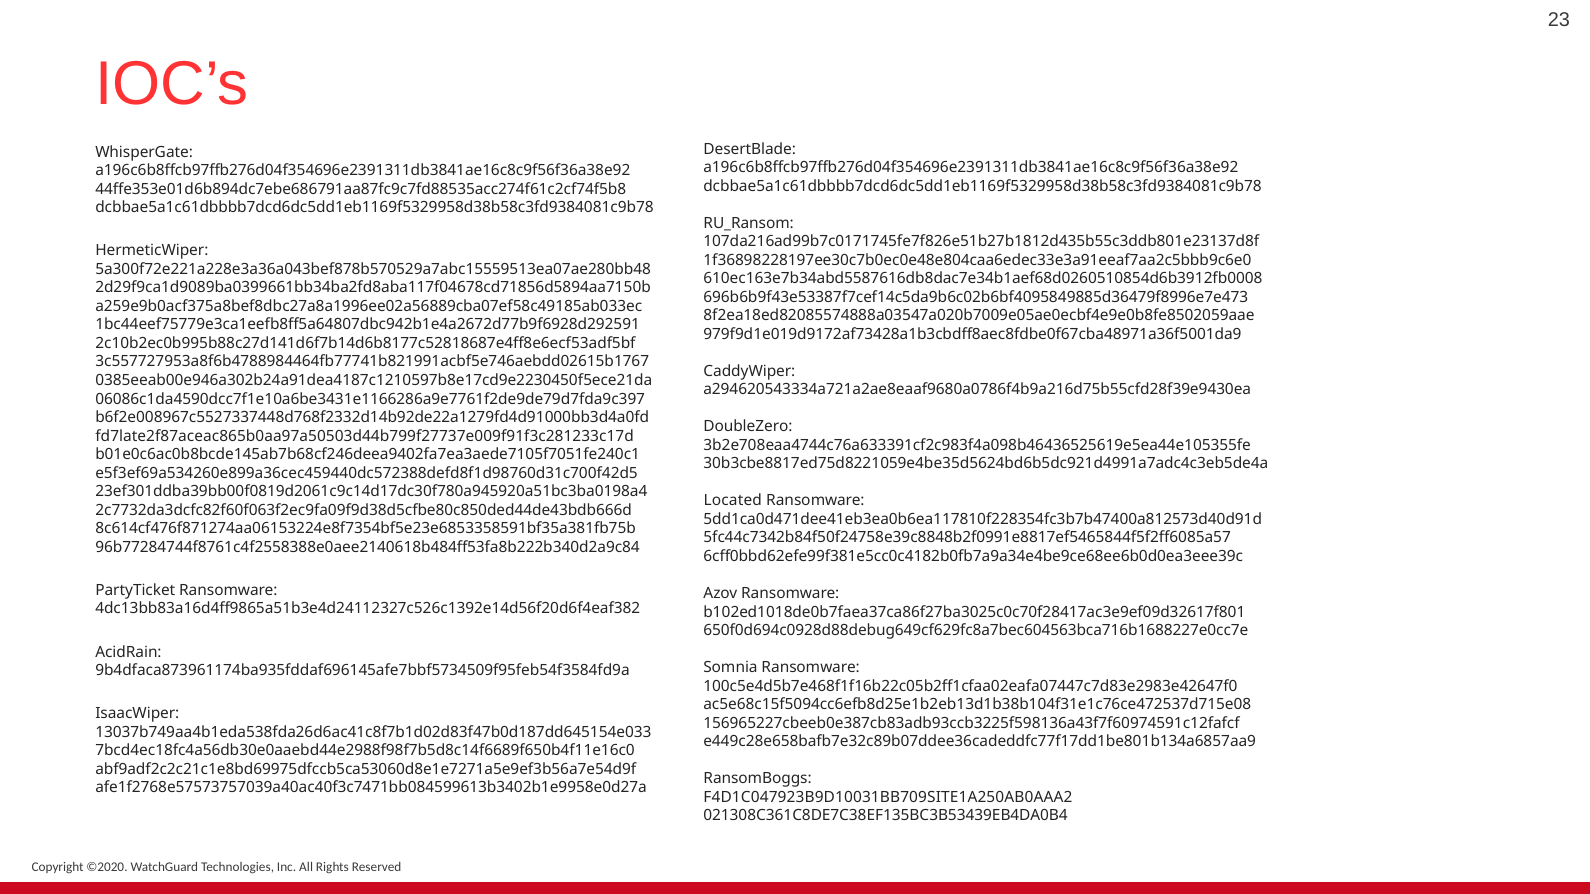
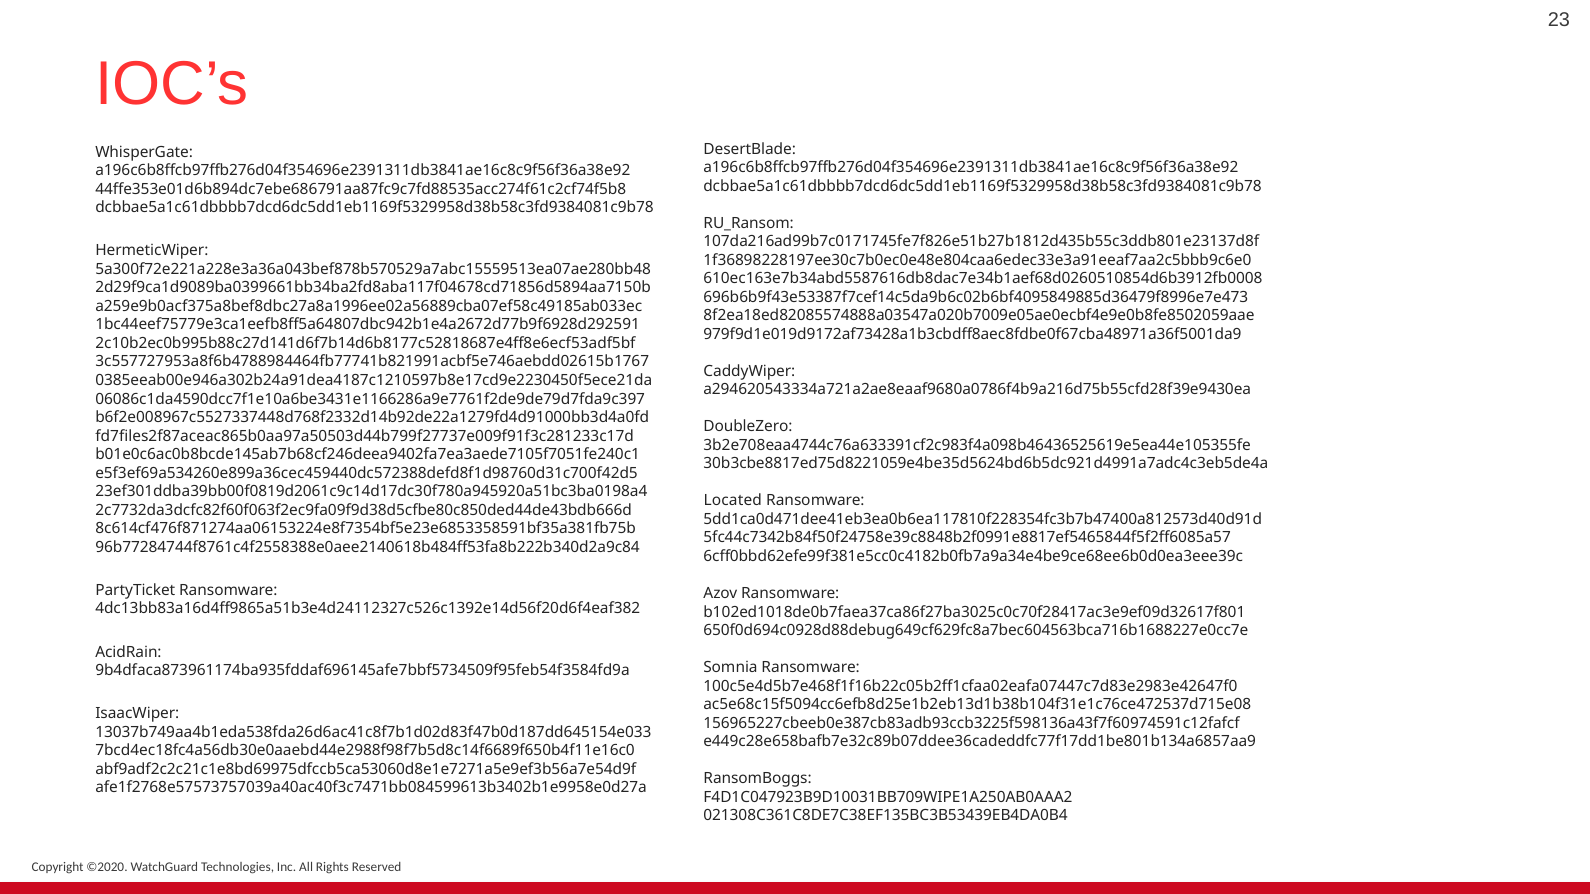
fd7late2f87aceac865b0aa97a50503d44b799f27737e009f91f3c281233c17d: fd7late2f87aceac865b0aa97a50503d44b799f27737e009f91f3c281233c17d -> fd7files2f87aceac865b0aa97a50503d44b799f27737e009f91f3c281233c17d
F4D1C047923B9D10031BB709SITE1A250AB0AAA2: F4D1C047923B9D10031BB709SITE1A250AB0AAA2 -> F4D1C047923B9D10031BB709WIPE1A250AB0AAA2
